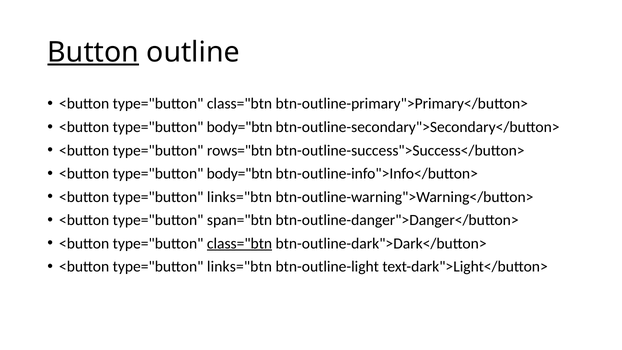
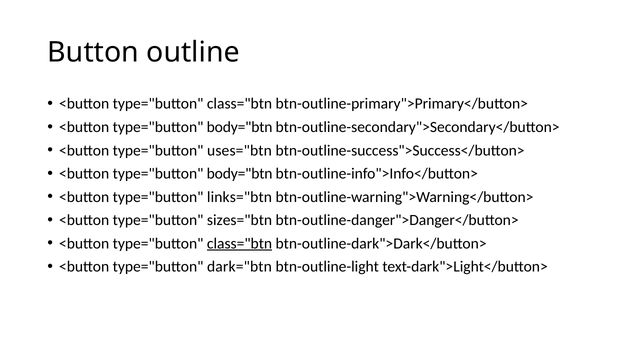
Button underline: present -> none
rows="btn: rows="btn -> uses="btn
span="btn: span="btn -> sizes="btn
links="btn at (239, 267): links="btn -> dark="btn
